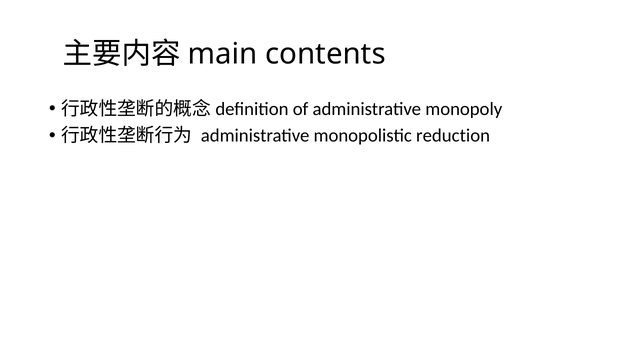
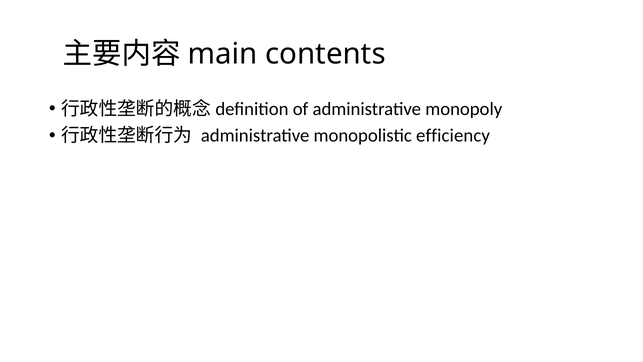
reduction: reduction -> efficiency
